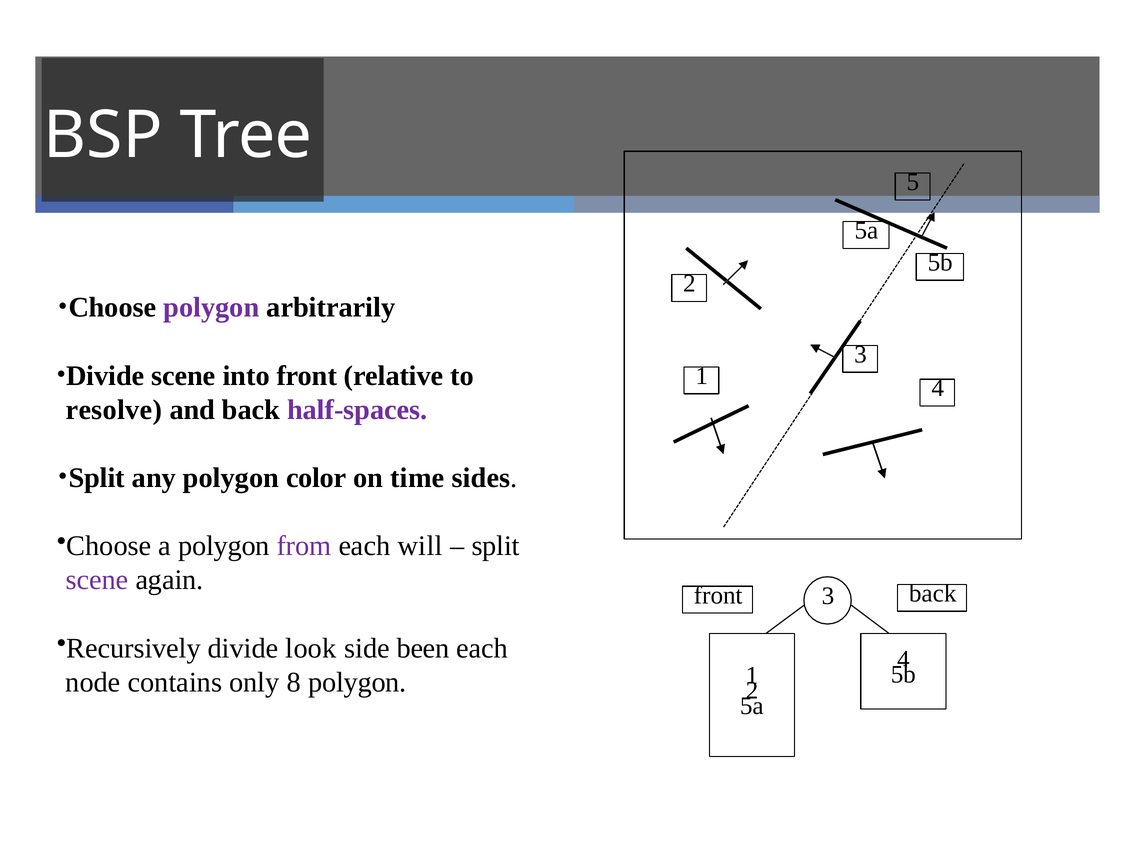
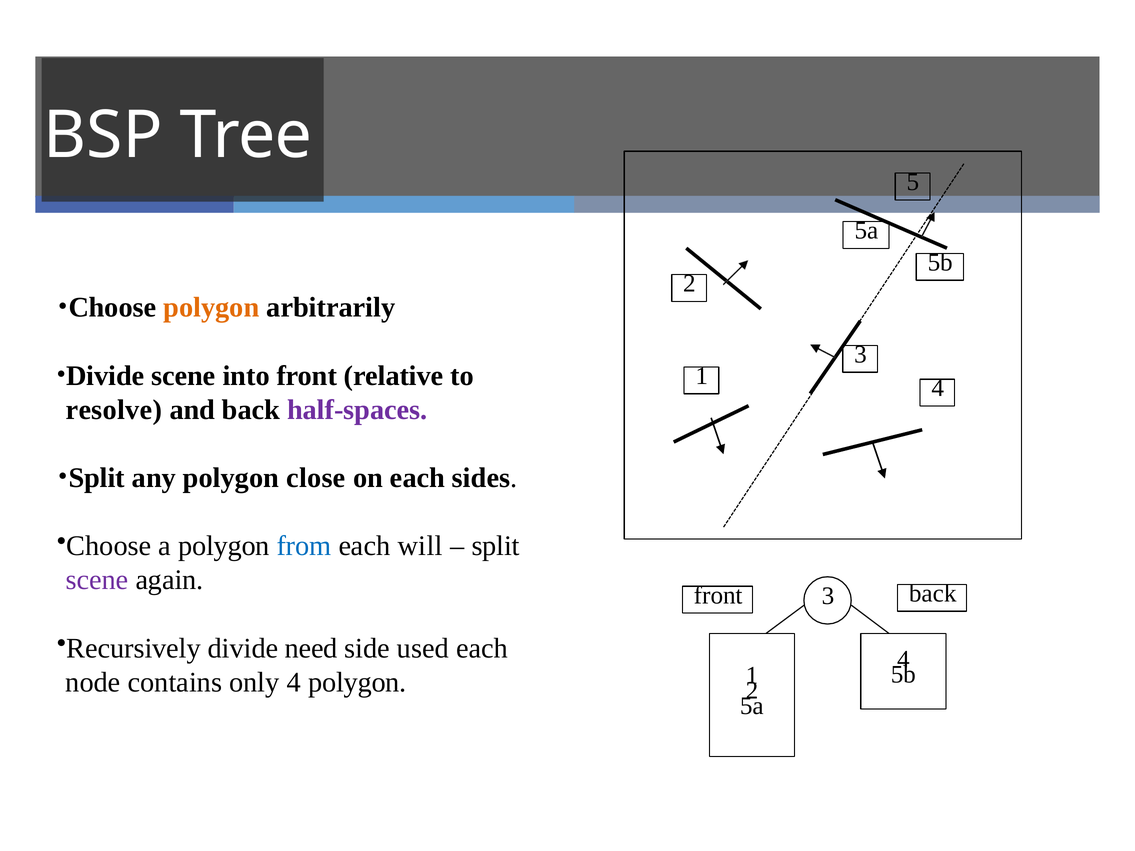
polygon at (211, 308) colour: purple -> orange
color: color -> close
on time: time -> each
from colour: purple -> blue
look: look -> need
been: been -> used
only 8: 8 -> 4
